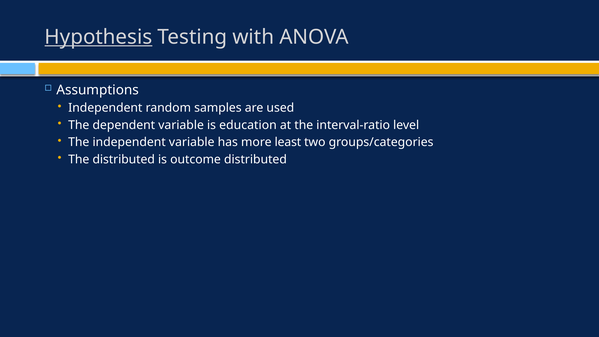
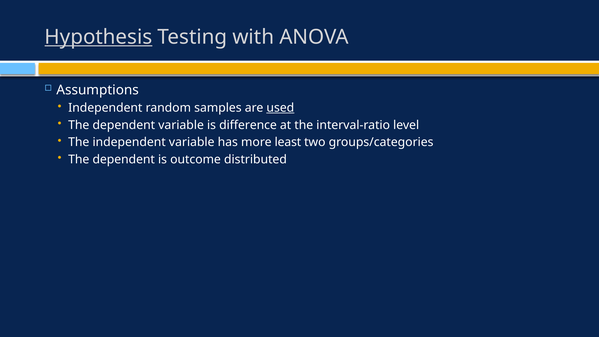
used underline: none -> present
education: education -> difference
distributed at (124, 159): distributed -> dependent
